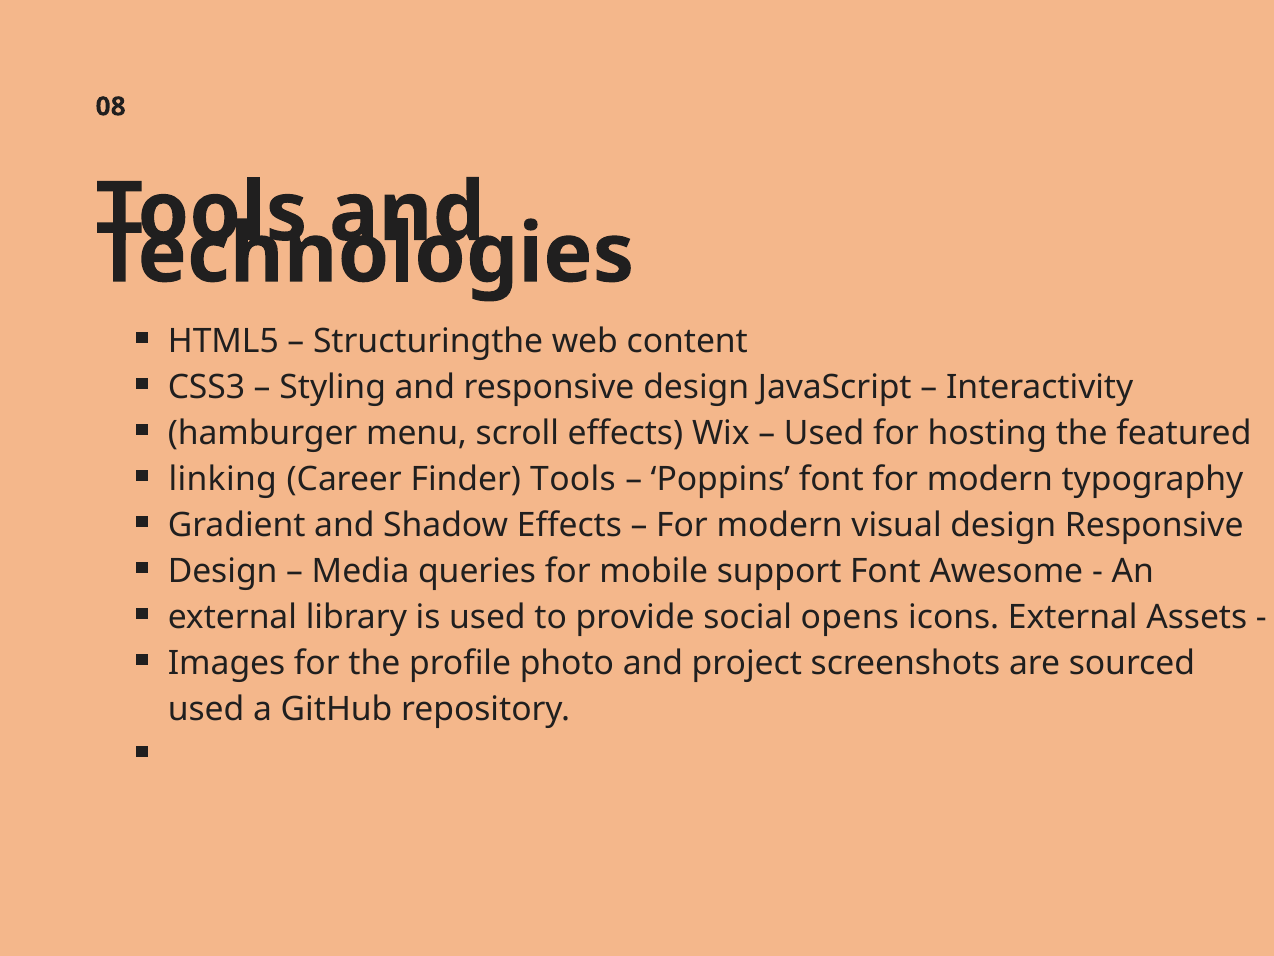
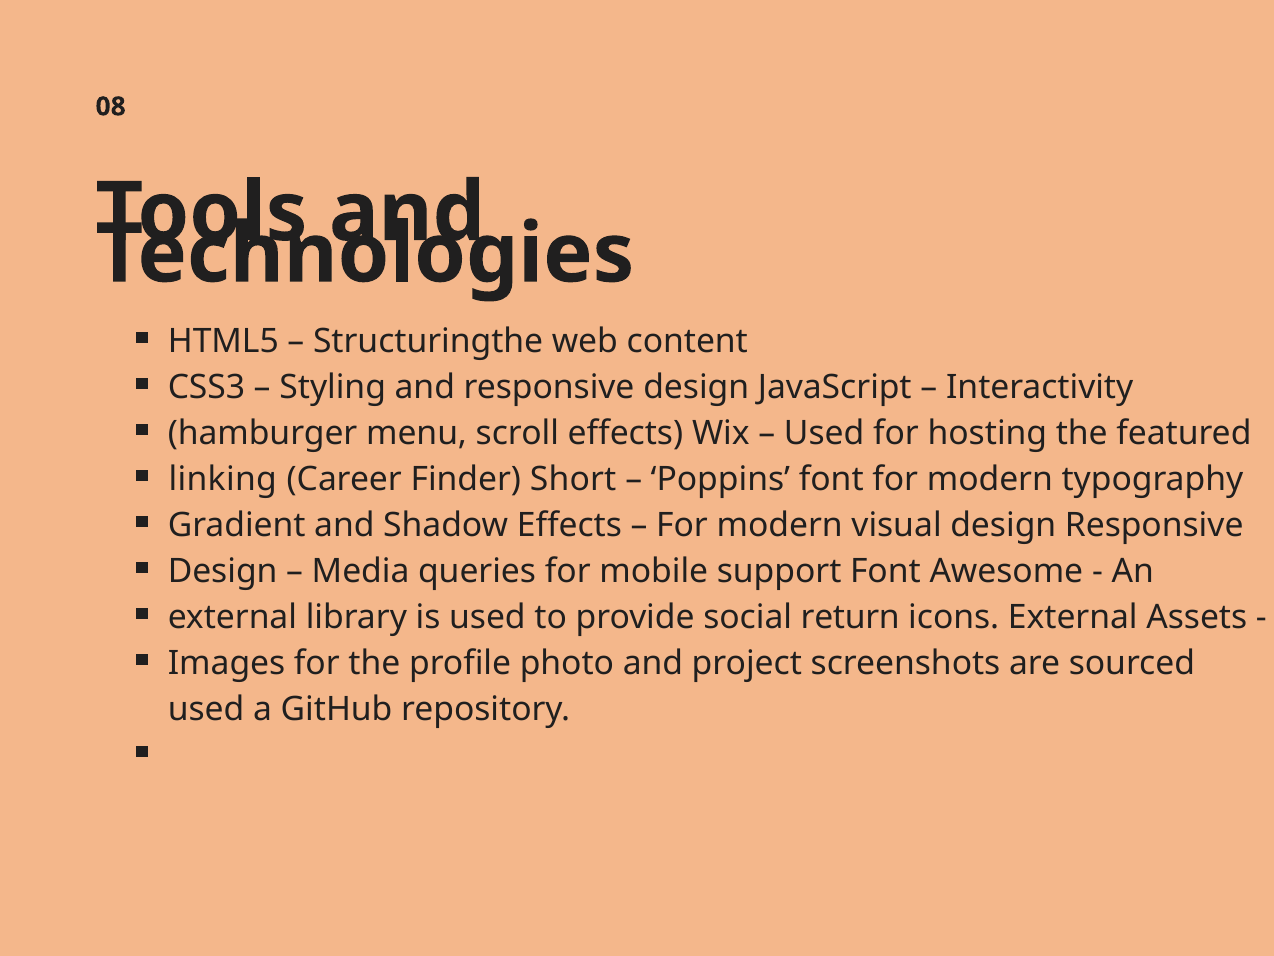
Finder Tools: Tools -> Short
opens: opens -> return
